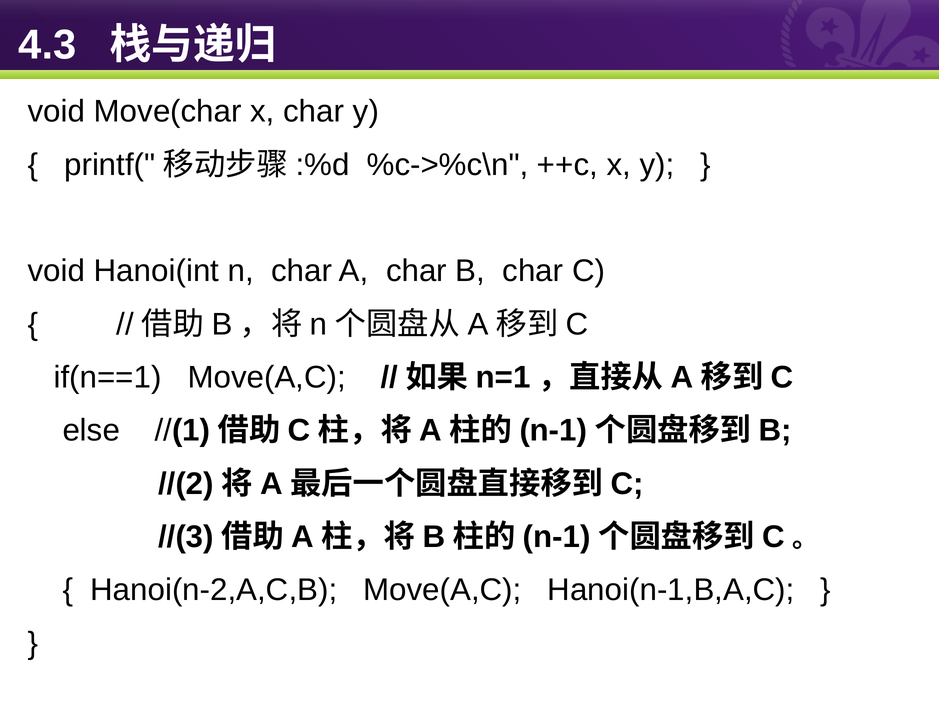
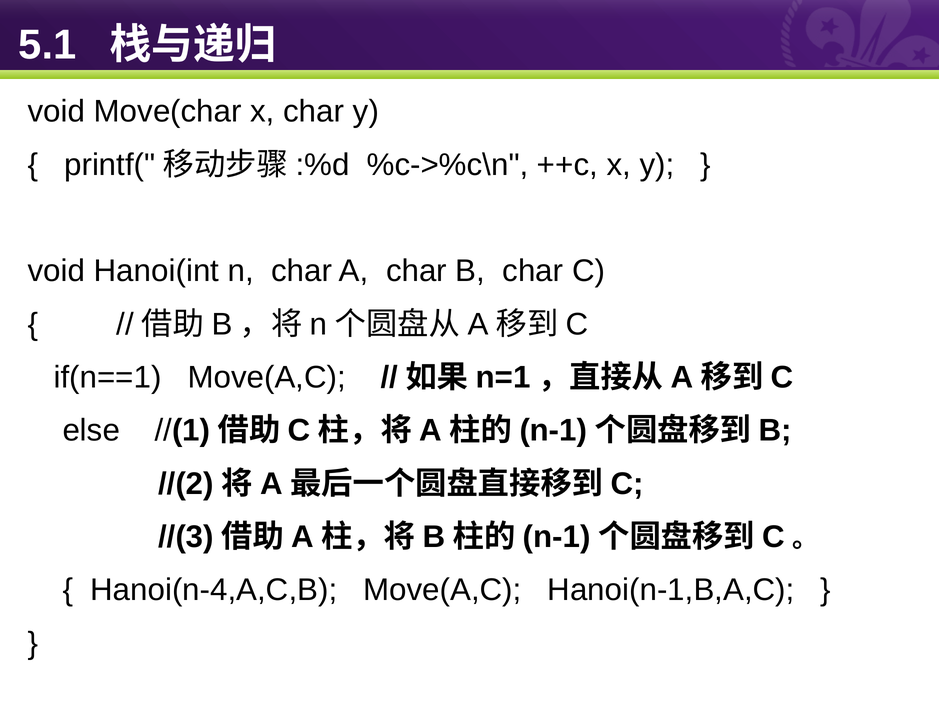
4.3: 4.3 -> 5.1
Hanoi(n-2,A,C,B: Hanoi(n-2,A,C,B -> Hanoi(n-4,A,C,B
